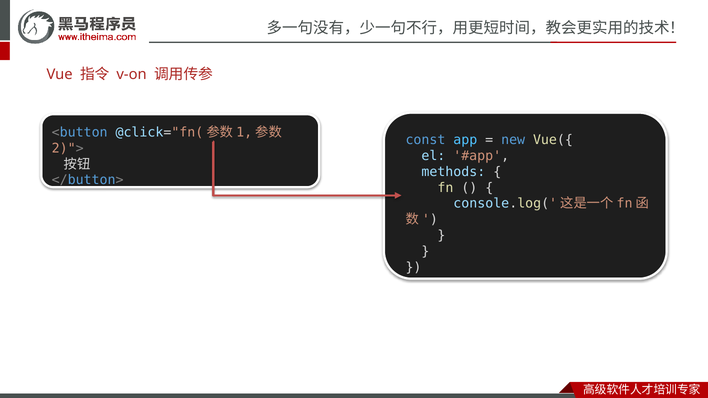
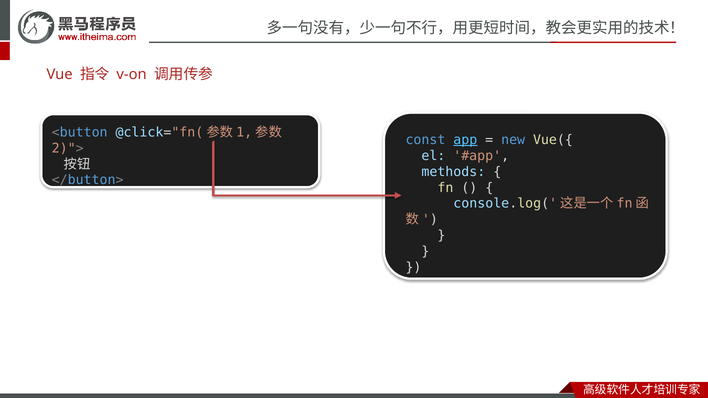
app underline: none -> present
